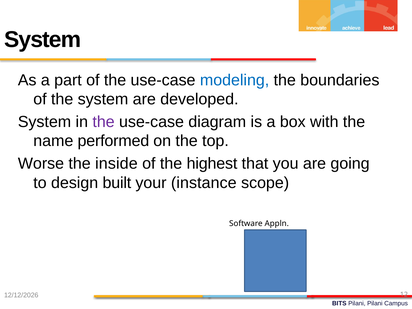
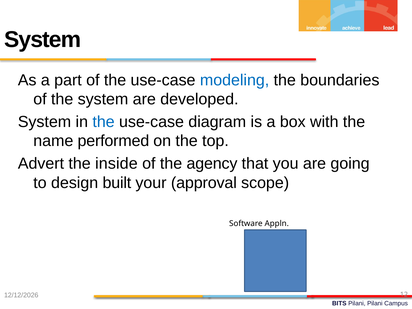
the at (104, 122) colour: purple -> blue
Worse: Worse -> Advert
highest: highest -> agency
instance: instance -> approval
